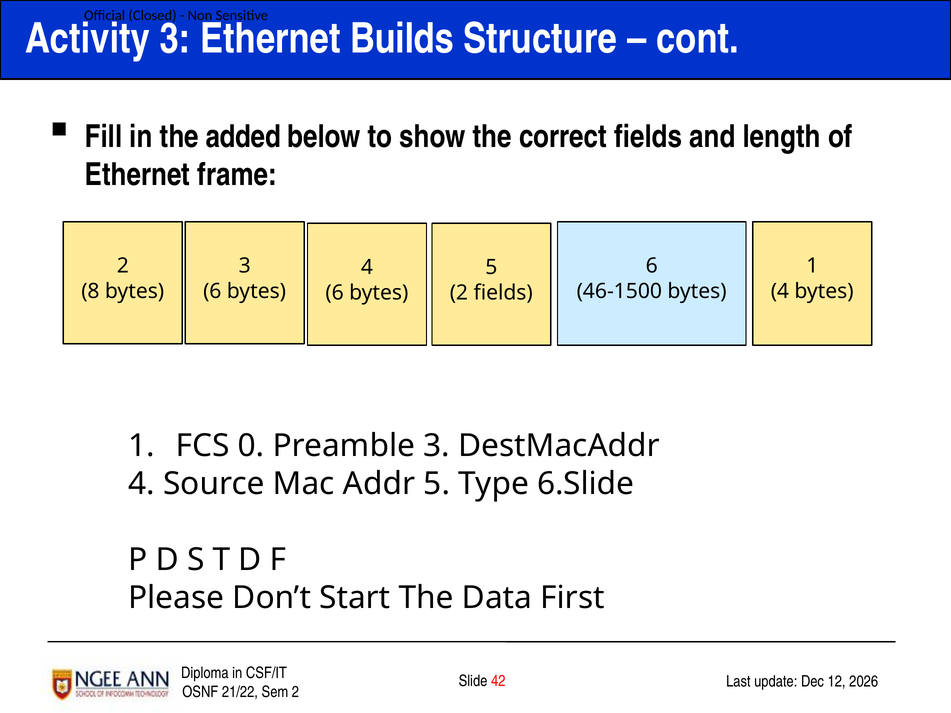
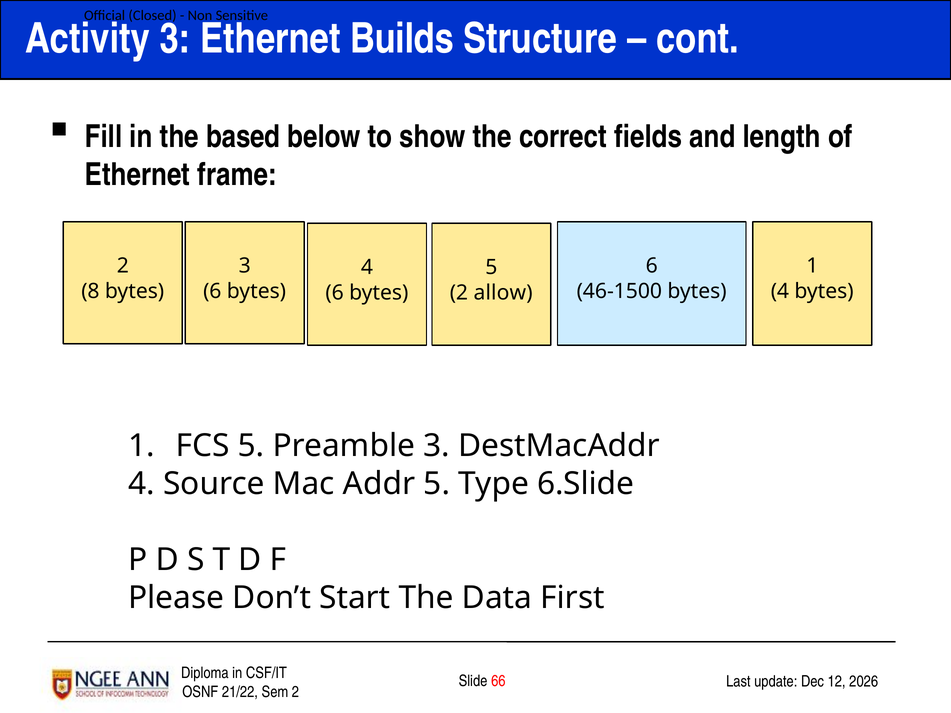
added: added -> based
2 fields: fields -> allow
FCS 0: 0 -> 5
42: 42 -> 66
